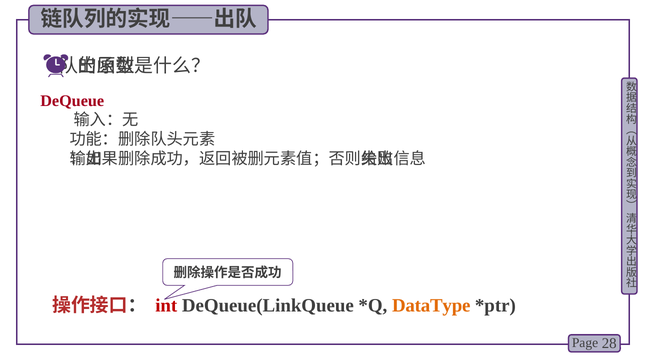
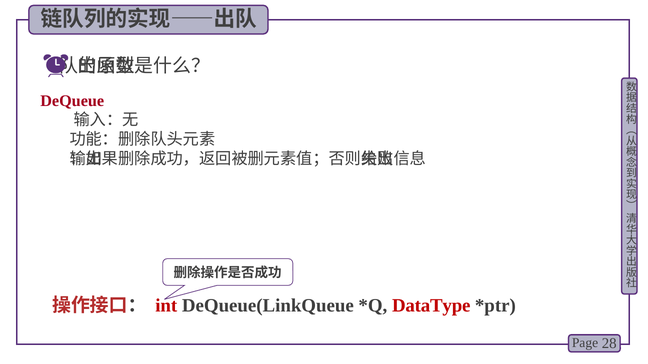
DataType colour: orange -> red
